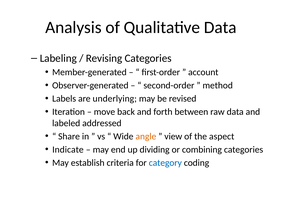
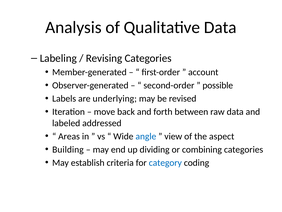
method: method -> possible
Share: Share -> Areas
angle colour: orange -> blue
Indicate: Indicate -> Building
